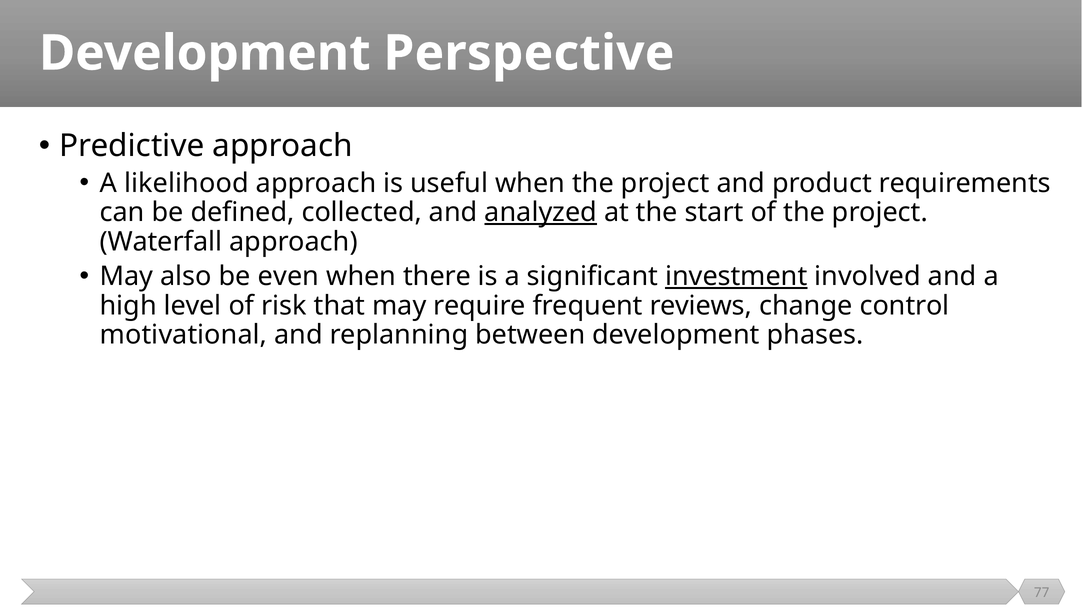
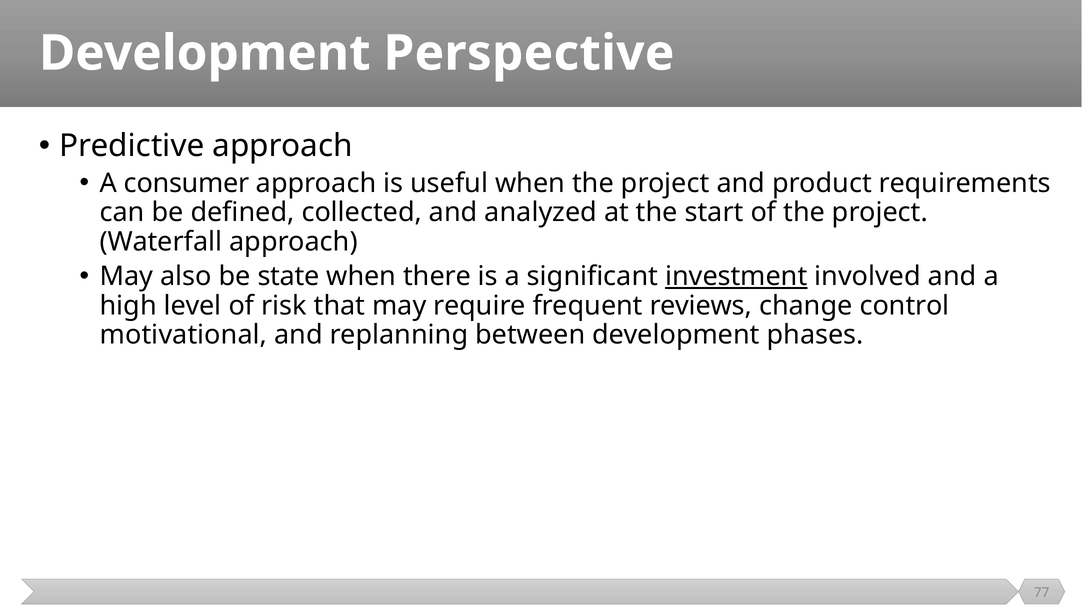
likelihood: likelihood -> consumer
analyzed underline: present -> none
even: even -> state
